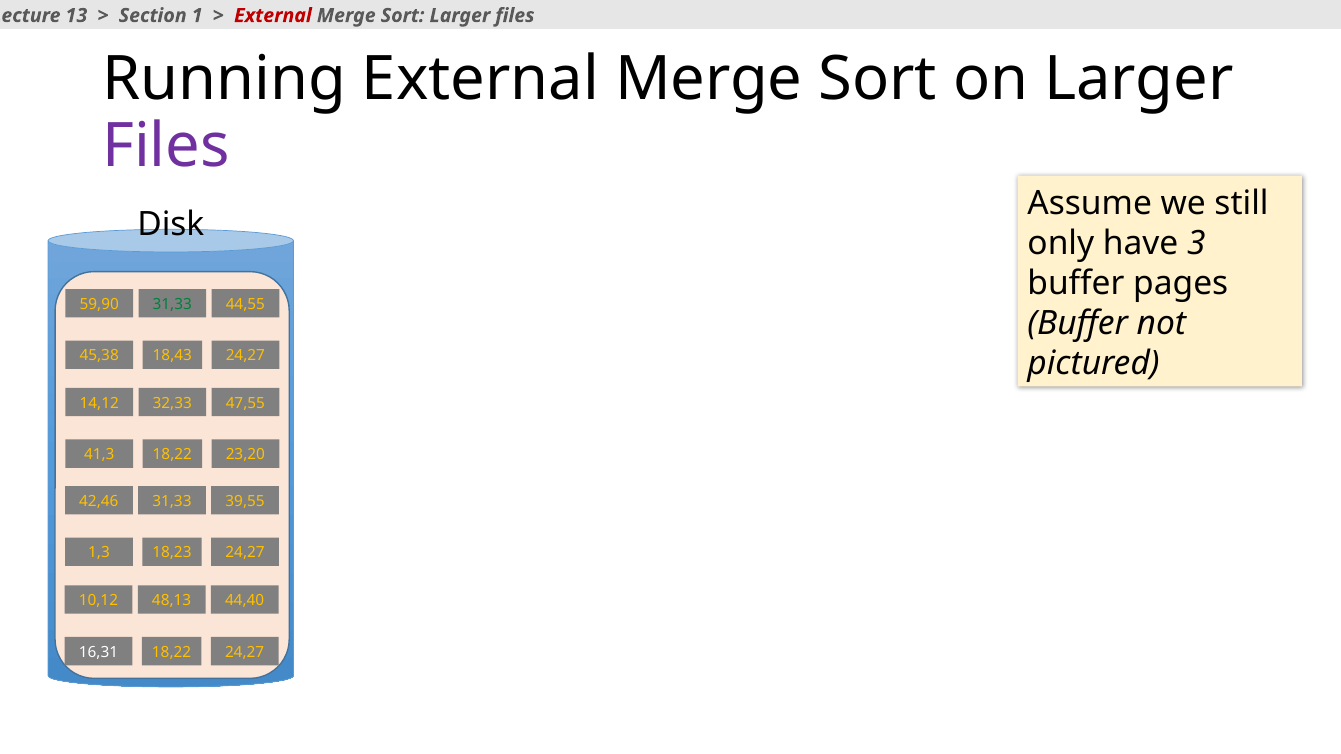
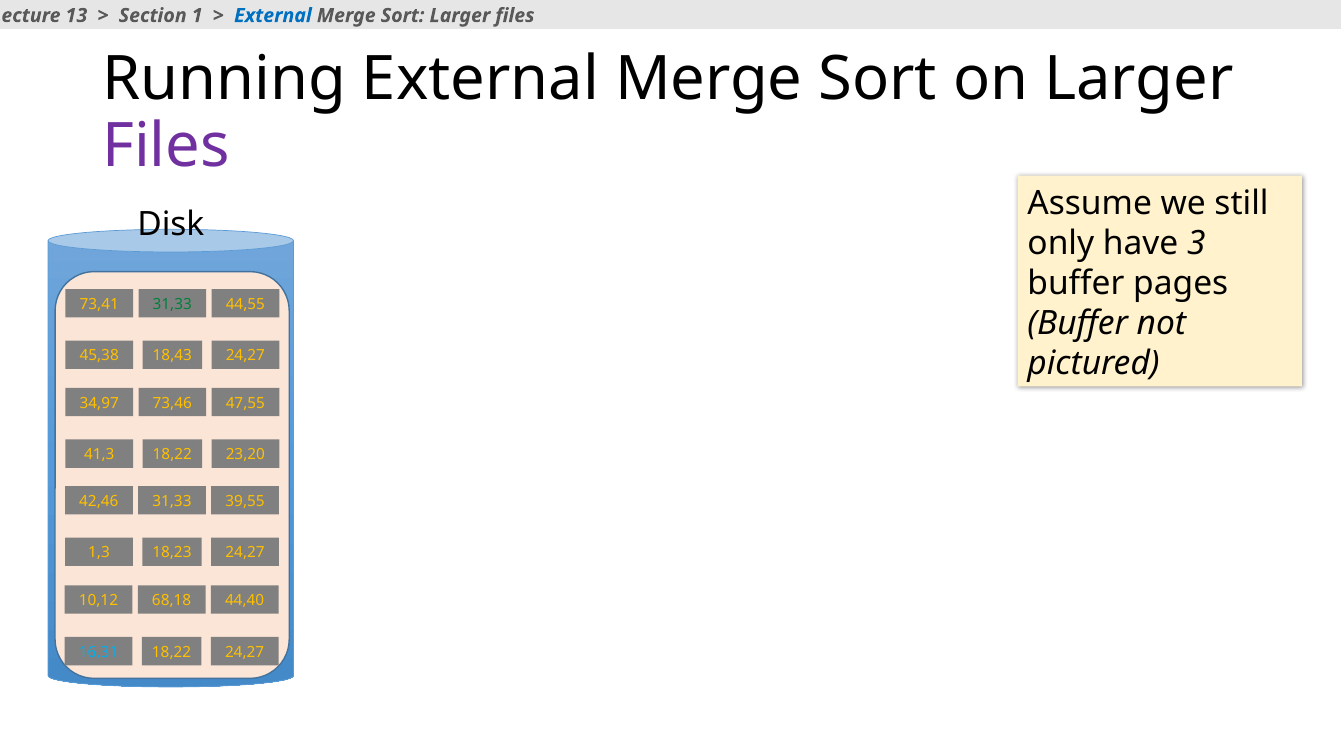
External at (273, 16) colour: red -> blue
59,90: 59,90 -> 73,41
14,12: 14,12 -> 34,97
32,33: 32,33 -> 73,46
48,13: 48,13 -> 68,18
16,31 colour: white -> light blue
